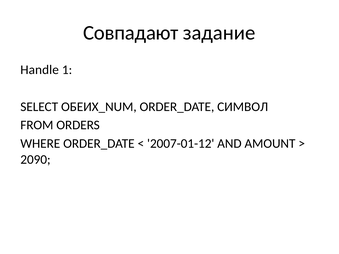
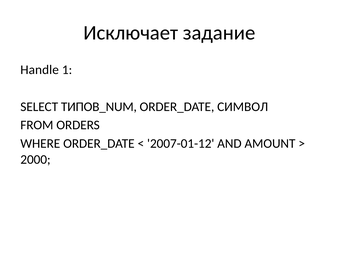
Совпадают: Совпадают -> Исключает
ОБЕИХ_NUM: ОБЕИХ_NUM -> ТИПОВ_NUM
2090: 2090 -> 2000
